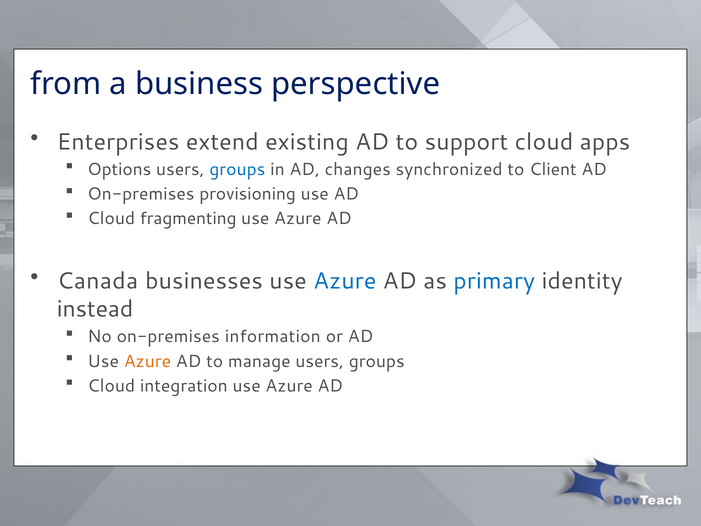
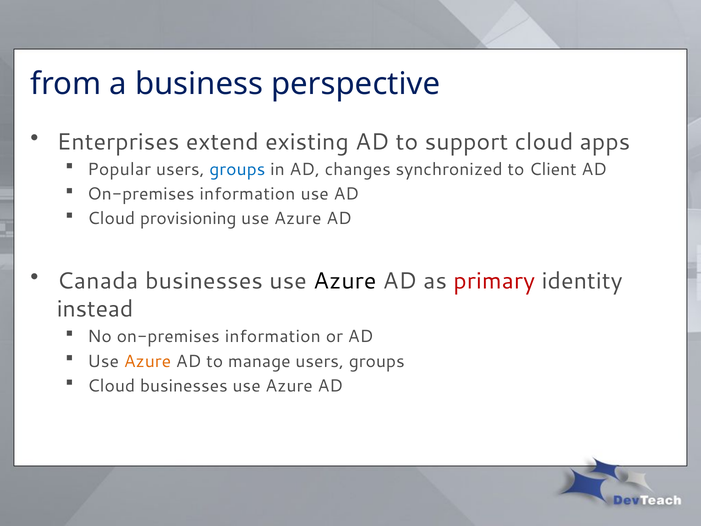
Options: Options -> Popular
provisioning at (248, 194): provisioning -> information
fragmenting: fragmenting -> provisioning
Azure at (345, 281) colour: blue -> black
primary colour: blue -> red
Cloud integration: integration -> businesses
